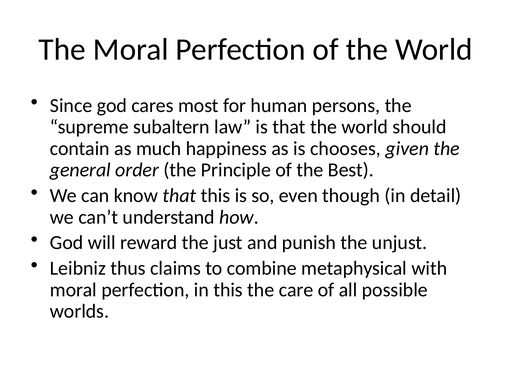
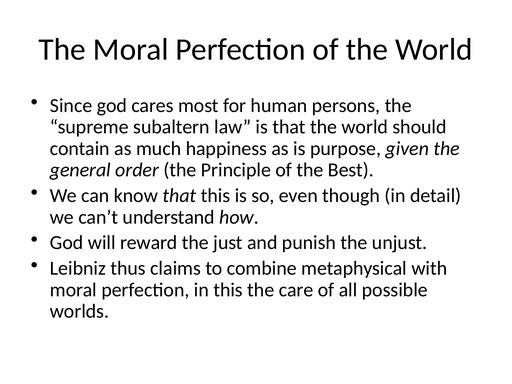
chooses: chooses -> purpose
